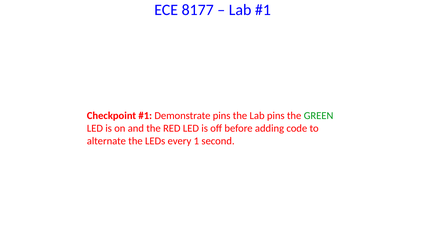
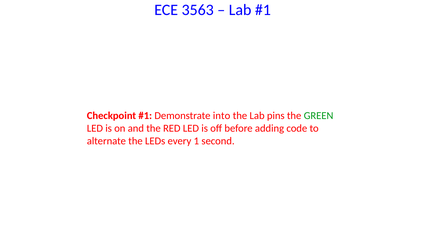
8177: 8177 -> 3563
Demonstrate pins: pins -> into
